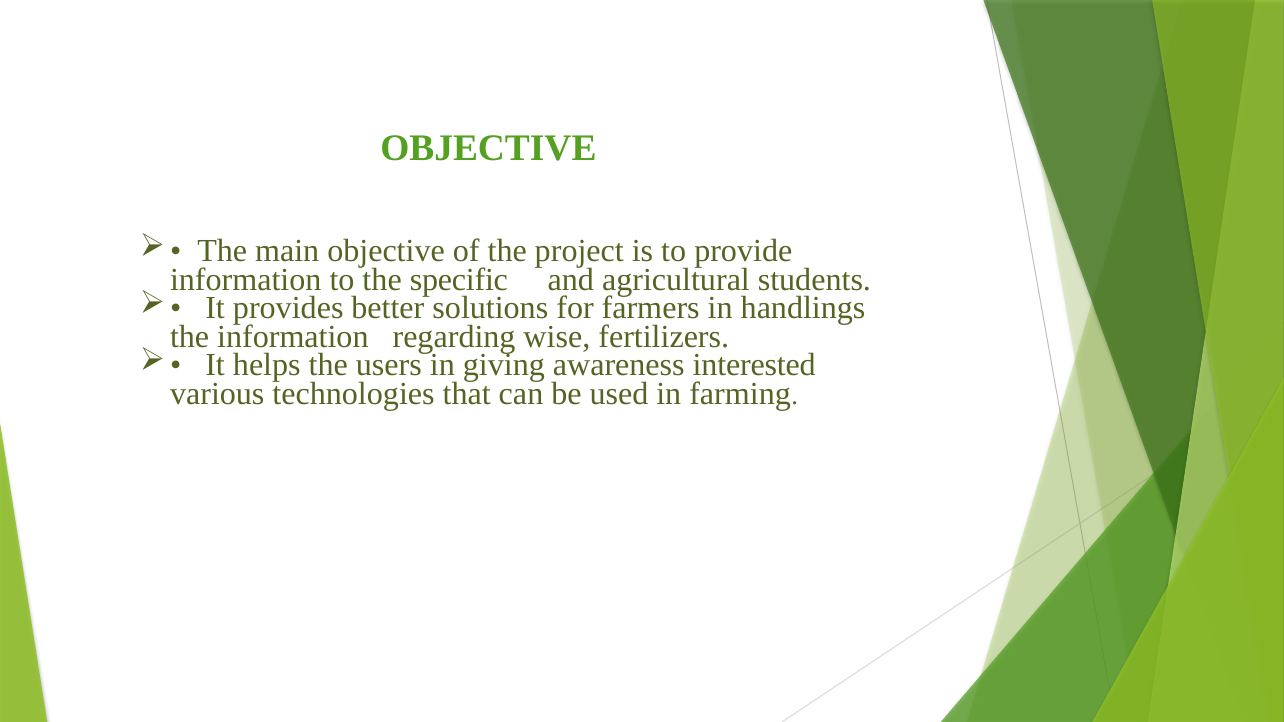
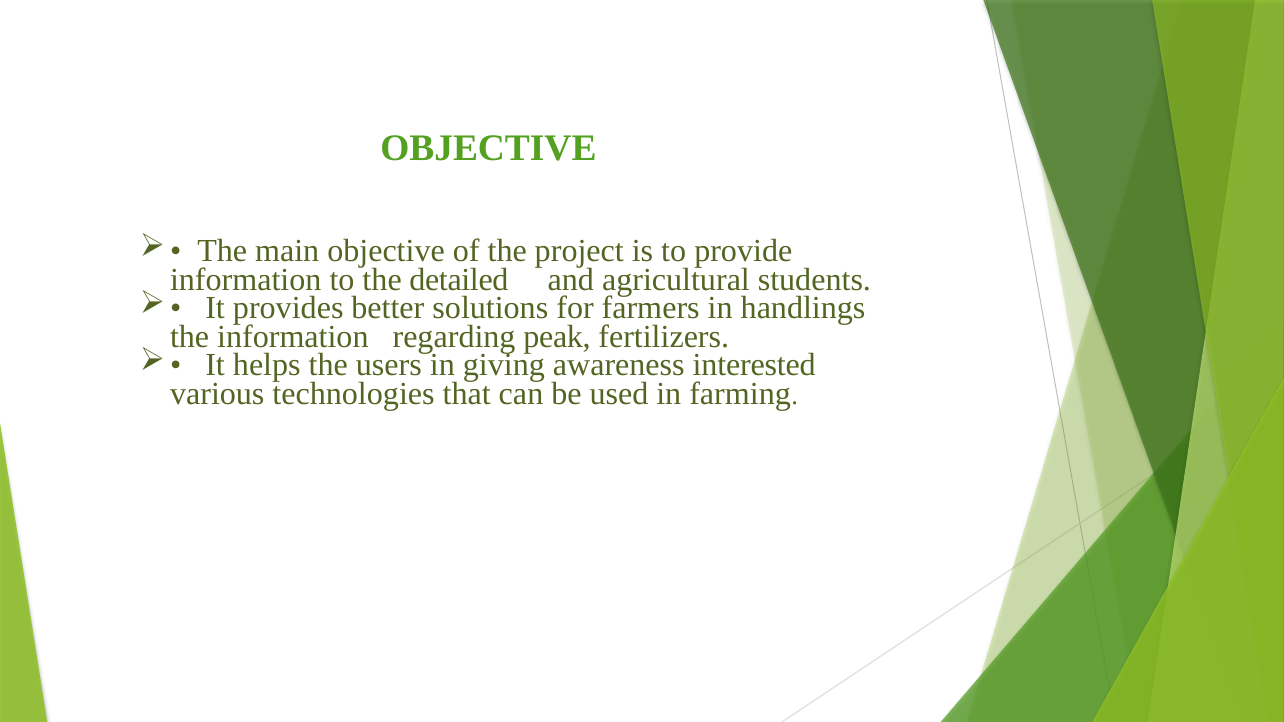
specific: specific -> detailed
wise: wise -> peak
